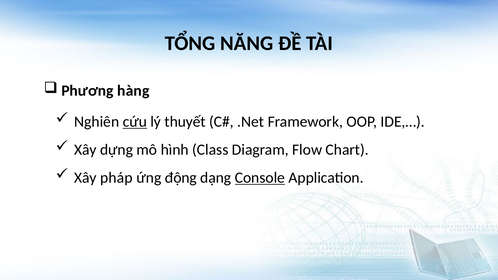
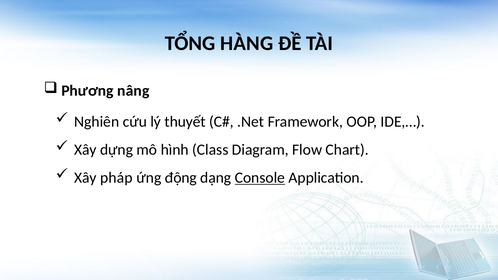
NĂNG: NĂNG -> HÀNG
hàng: hàng -> nâng
cứu underline: present -> none
